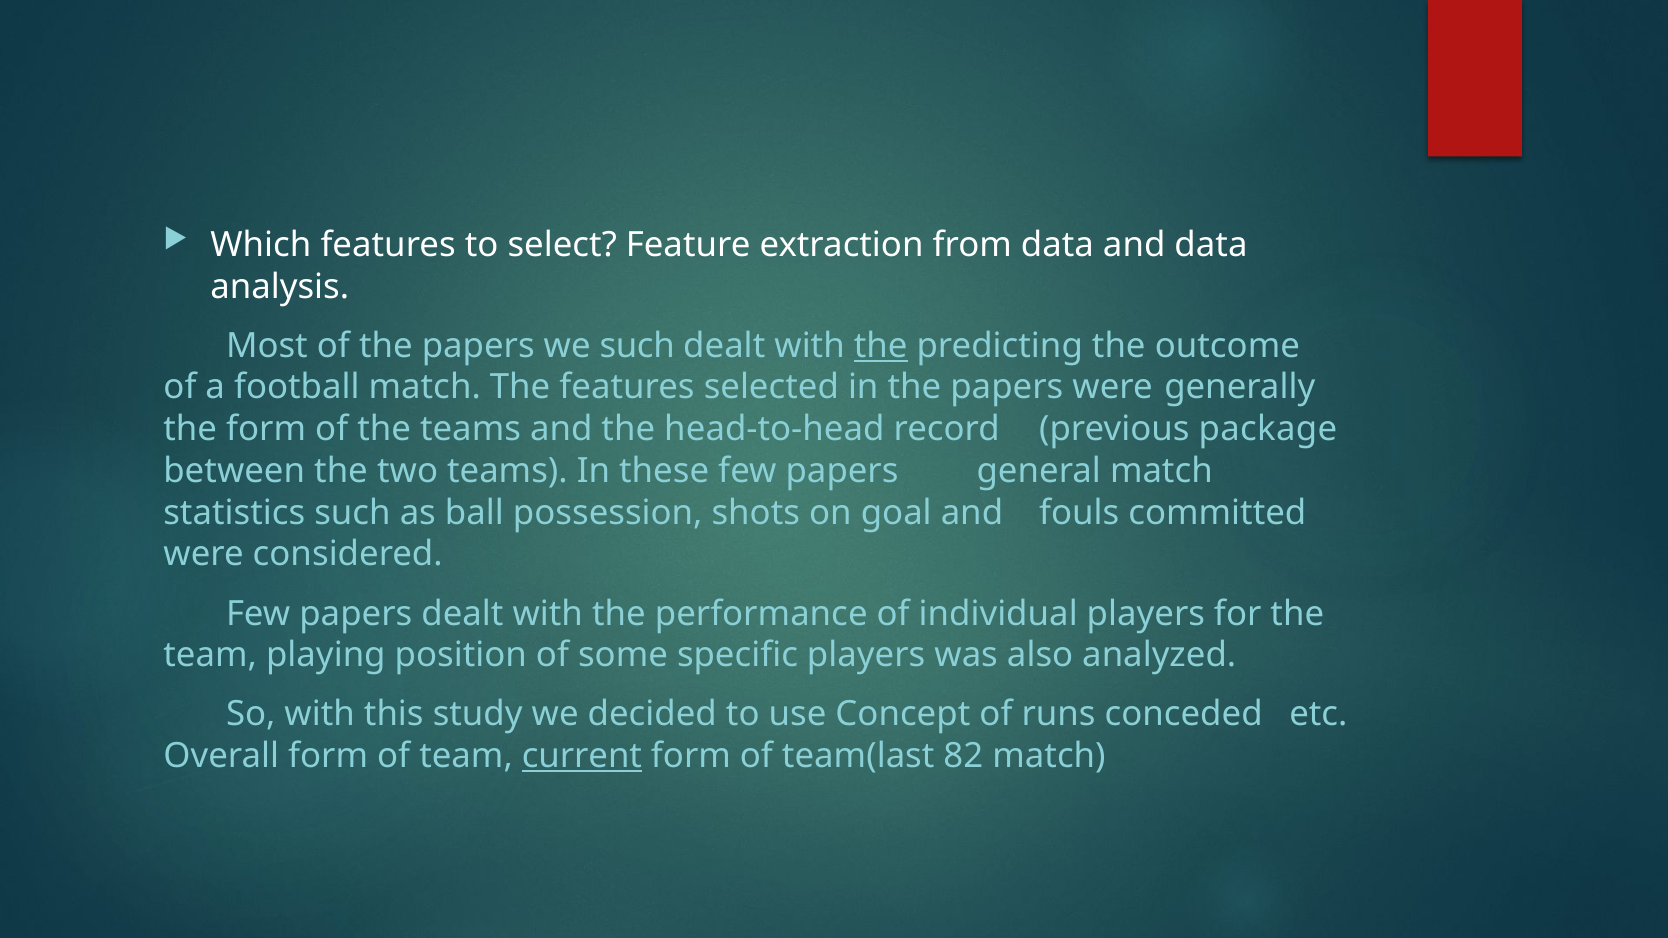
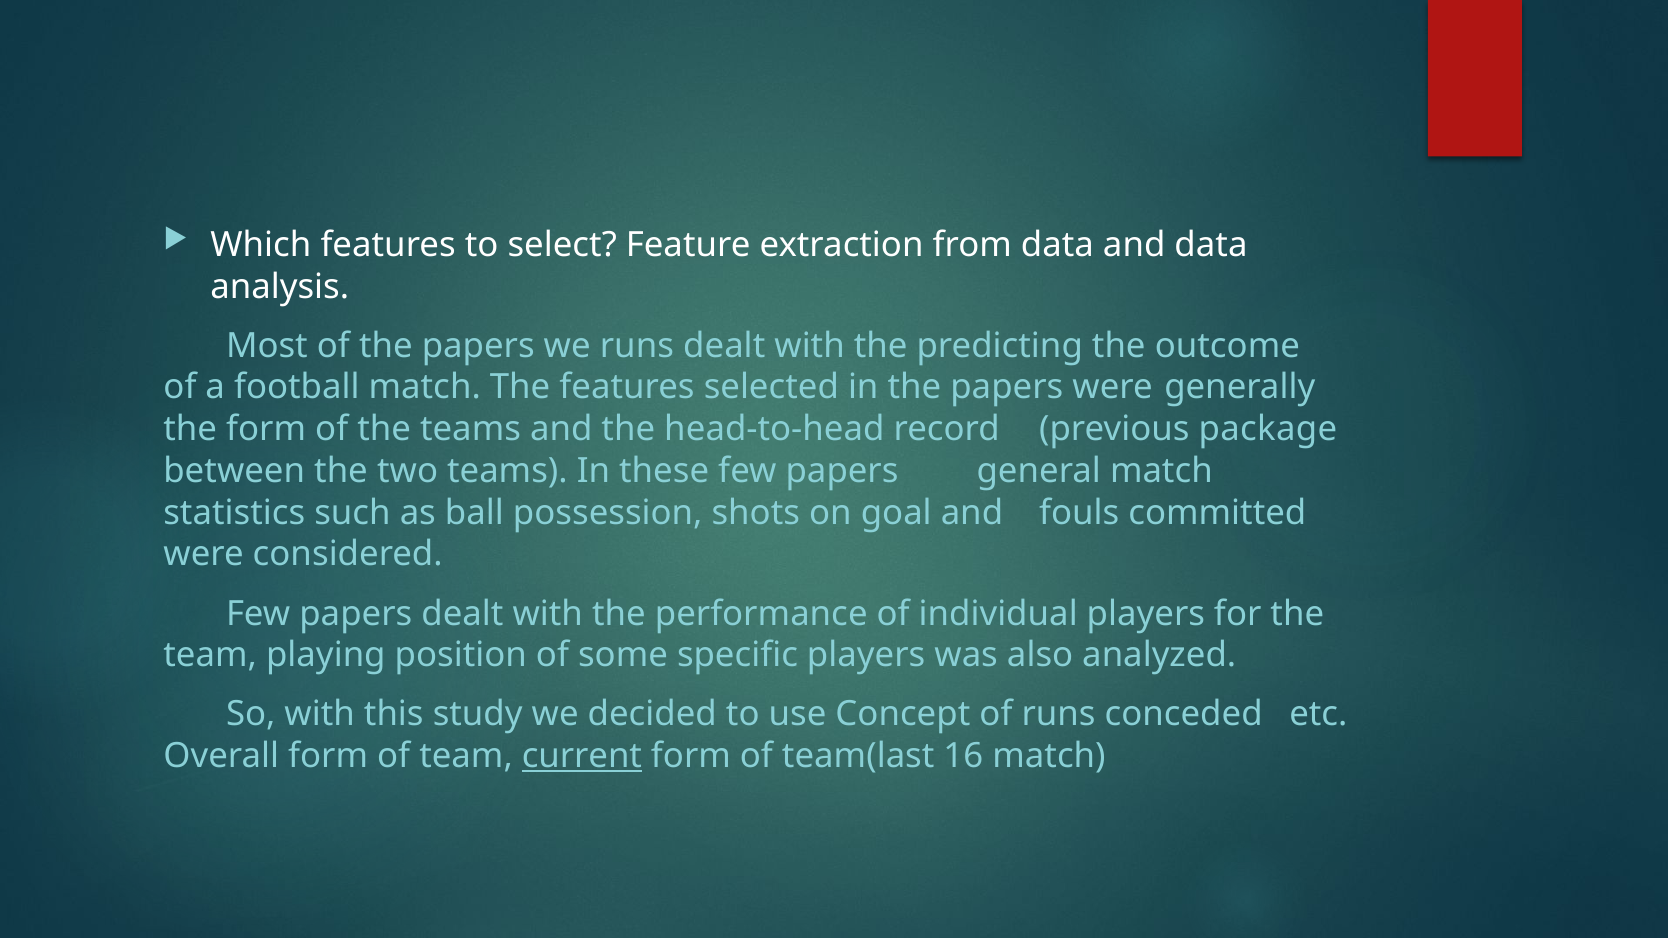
we such: such -> runs
the at (881, 346) underline: present -> none
82: 82 -> 16
